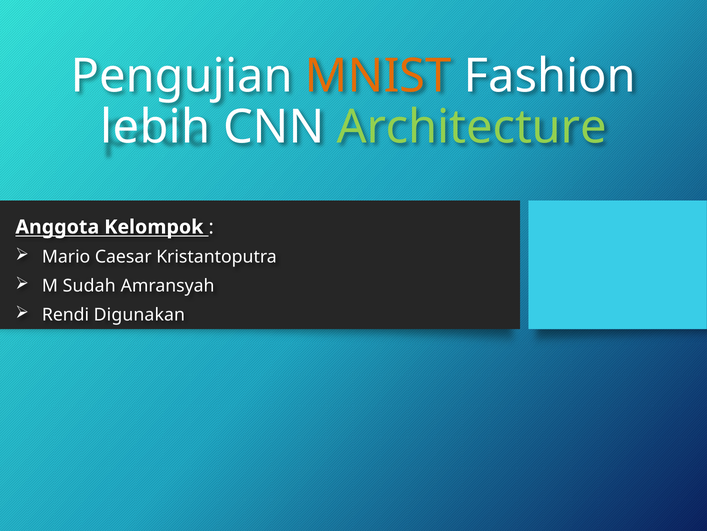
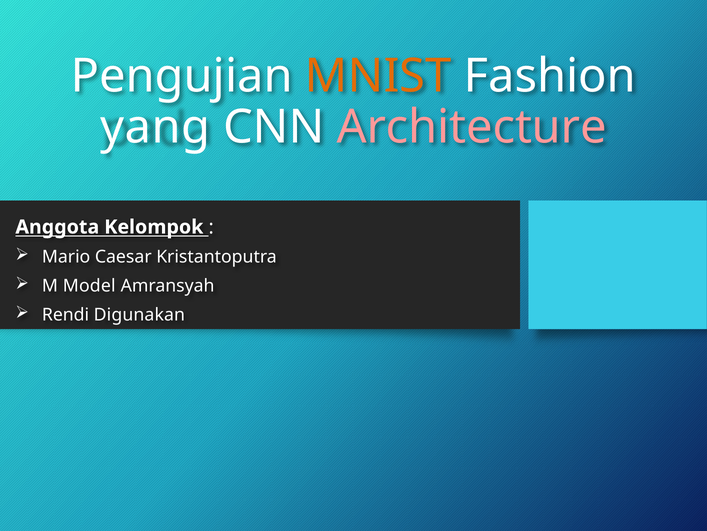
lebih: lebih -> yang
Architecture colour: light green -> pink
Sudah: Sudah -> Model
